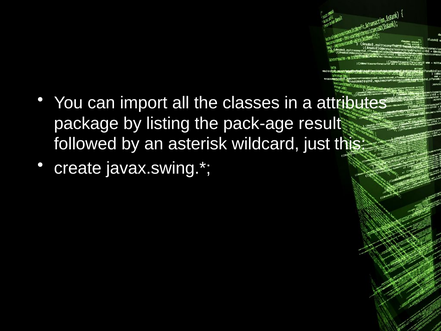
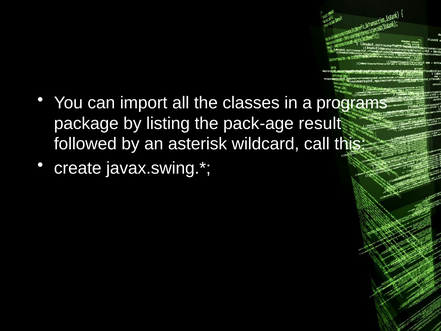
attributes: attributes -> programs
just: just -> call
